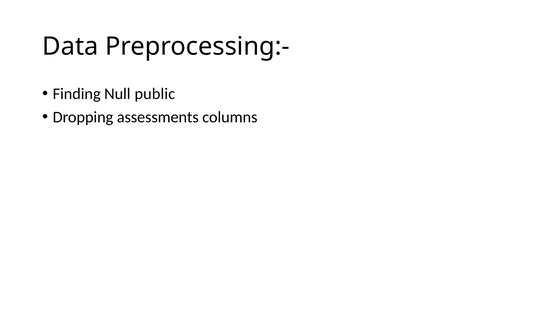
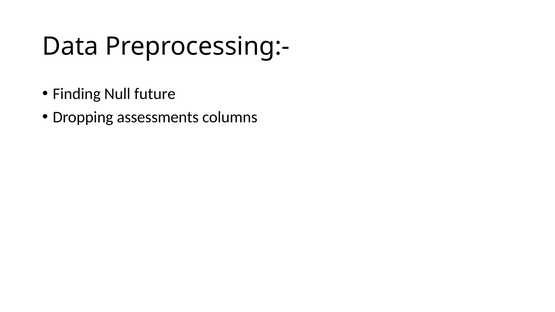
public: public -> future
